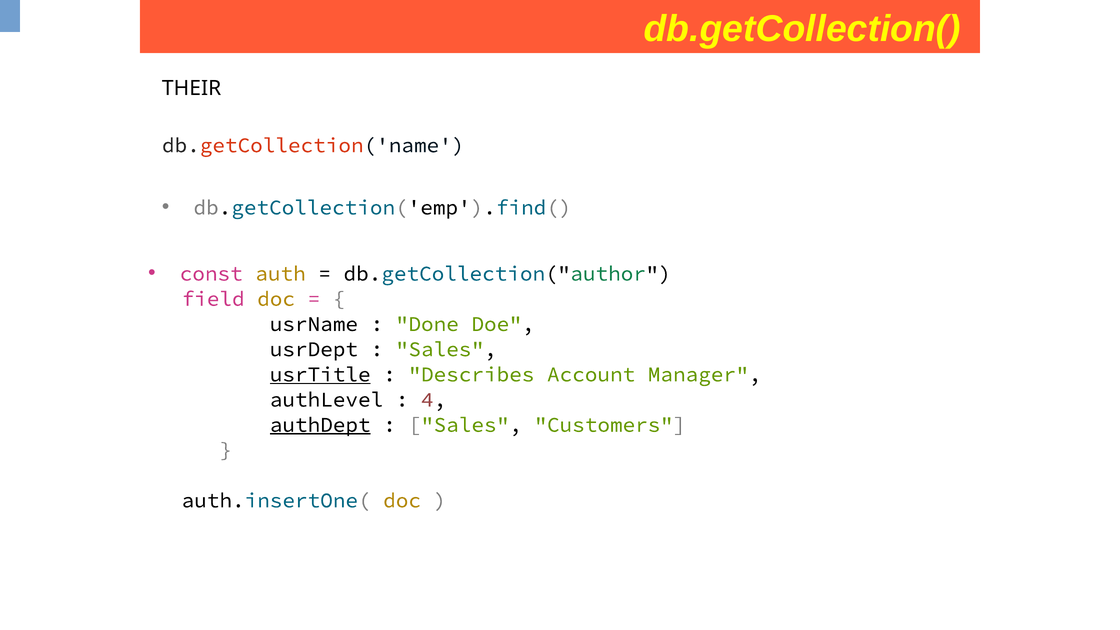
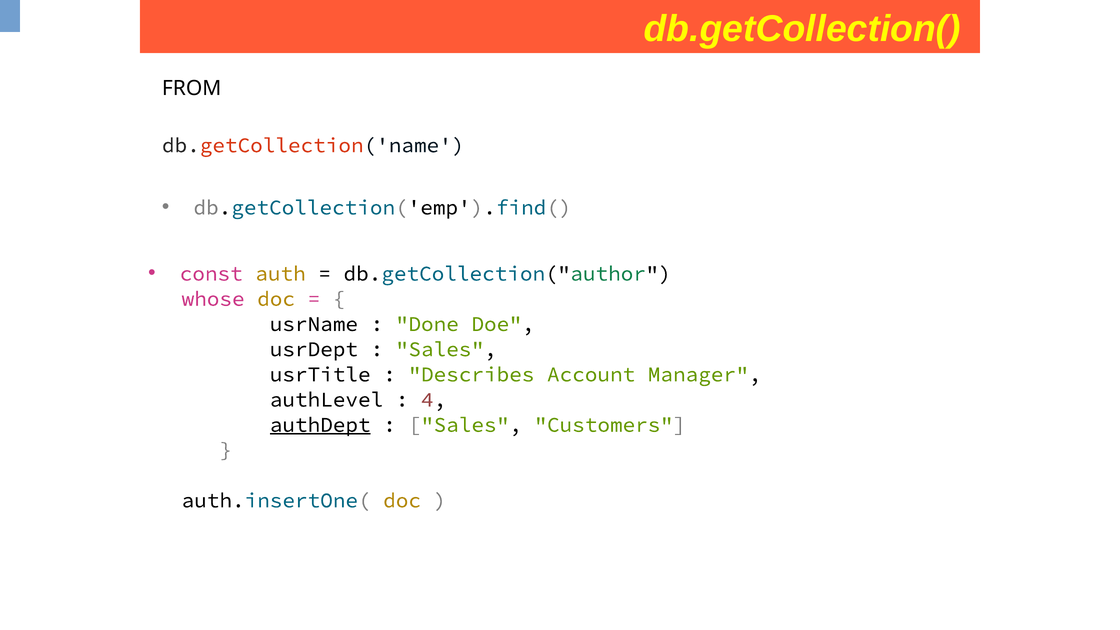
THEIR: THEIR -> FROM
field: field -> whose
usrTitle underline: present -> none
